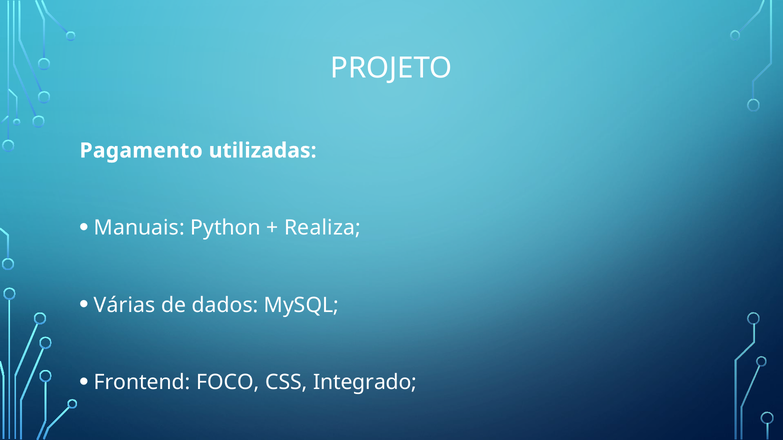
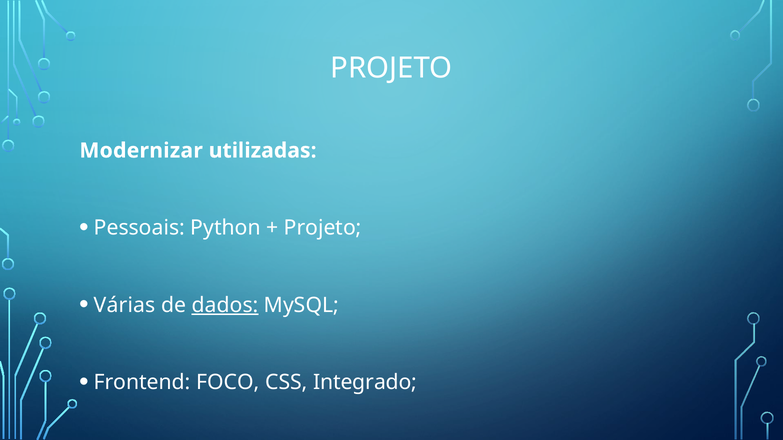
Pagamento: Pagamento -> Modernizar
Manuais: Manuais -> Pessoais
Realiza at (323, 228): Realiza -> Projeto
dados underline: none -> present
